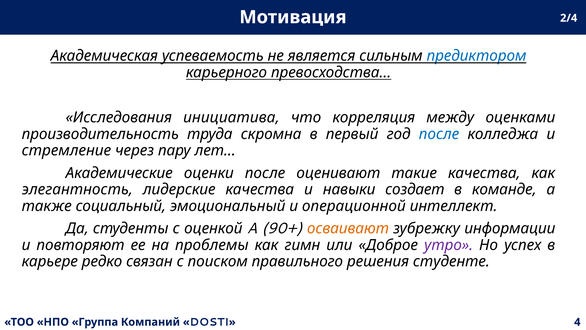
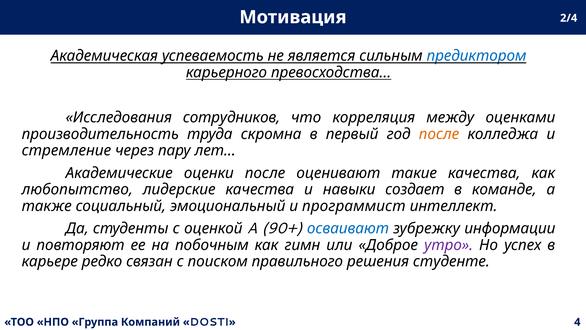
инициатива: инициатива -> сотрудников
после at (439, 134) colour: blue -> orange
элегантность: элегантность -> любопытство
операционной: операционной -> программист
осваивают colour: orange -> blue
проблемы: проблемы -> побочным
